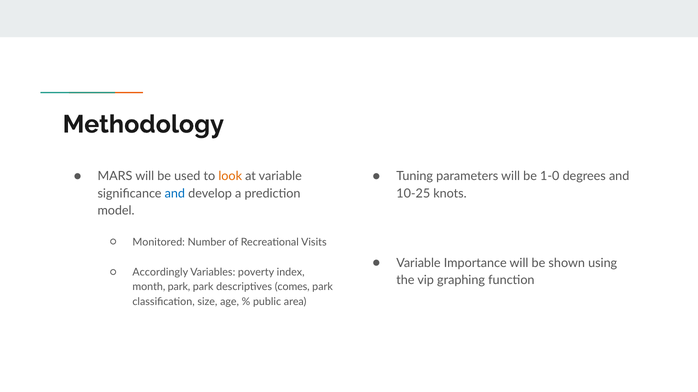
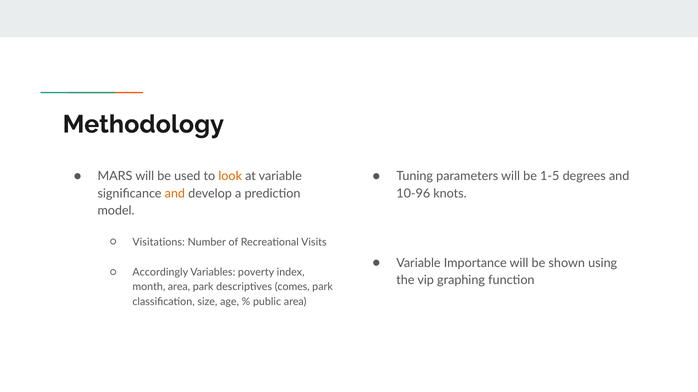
1-0: 1-0 -> 1-5
and at (175, 194) colour: blue -> orange
10-25: 10-25 -> 10-96
Monitored: Monitored -> Visitations
month park: park -> area
